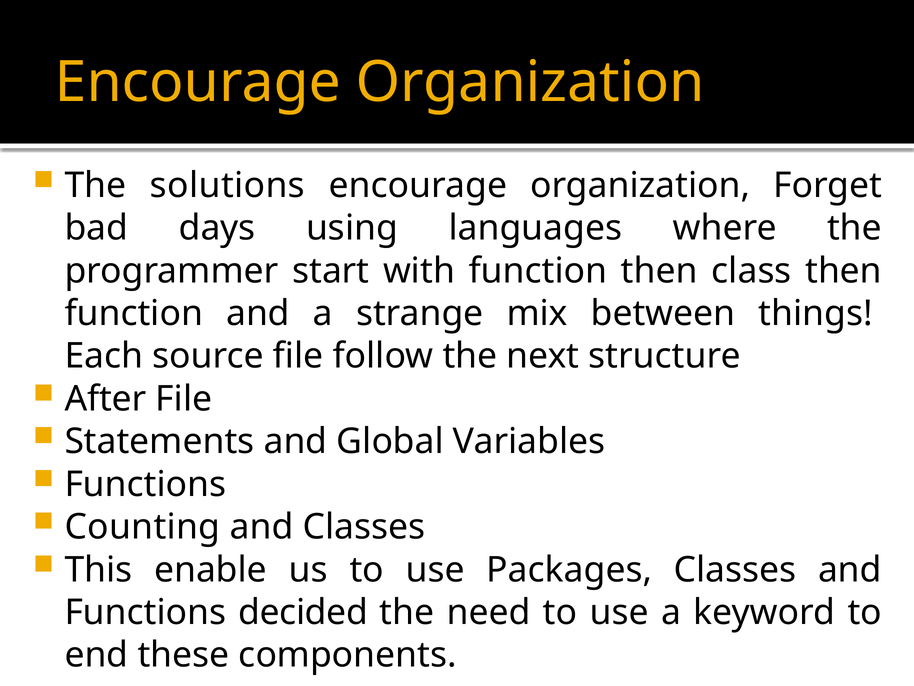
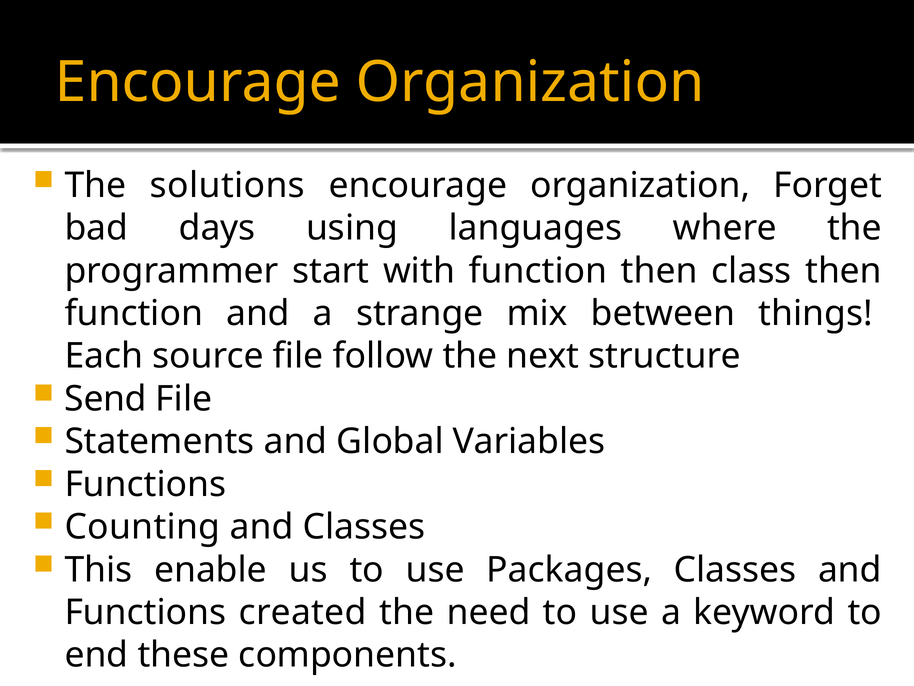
After: After -> Send
decided: decided -> created
